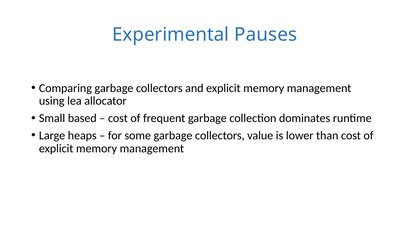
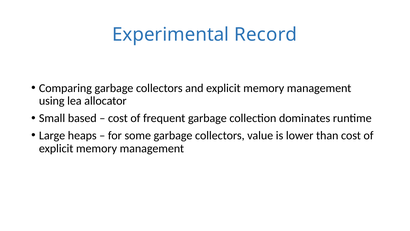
Pauses: Pauses -> Record
